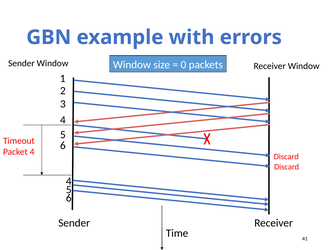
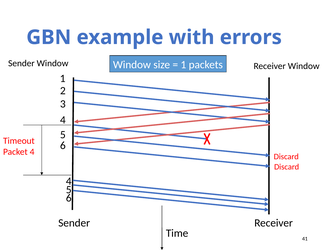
0 at (183, 65): 0 -> 1
